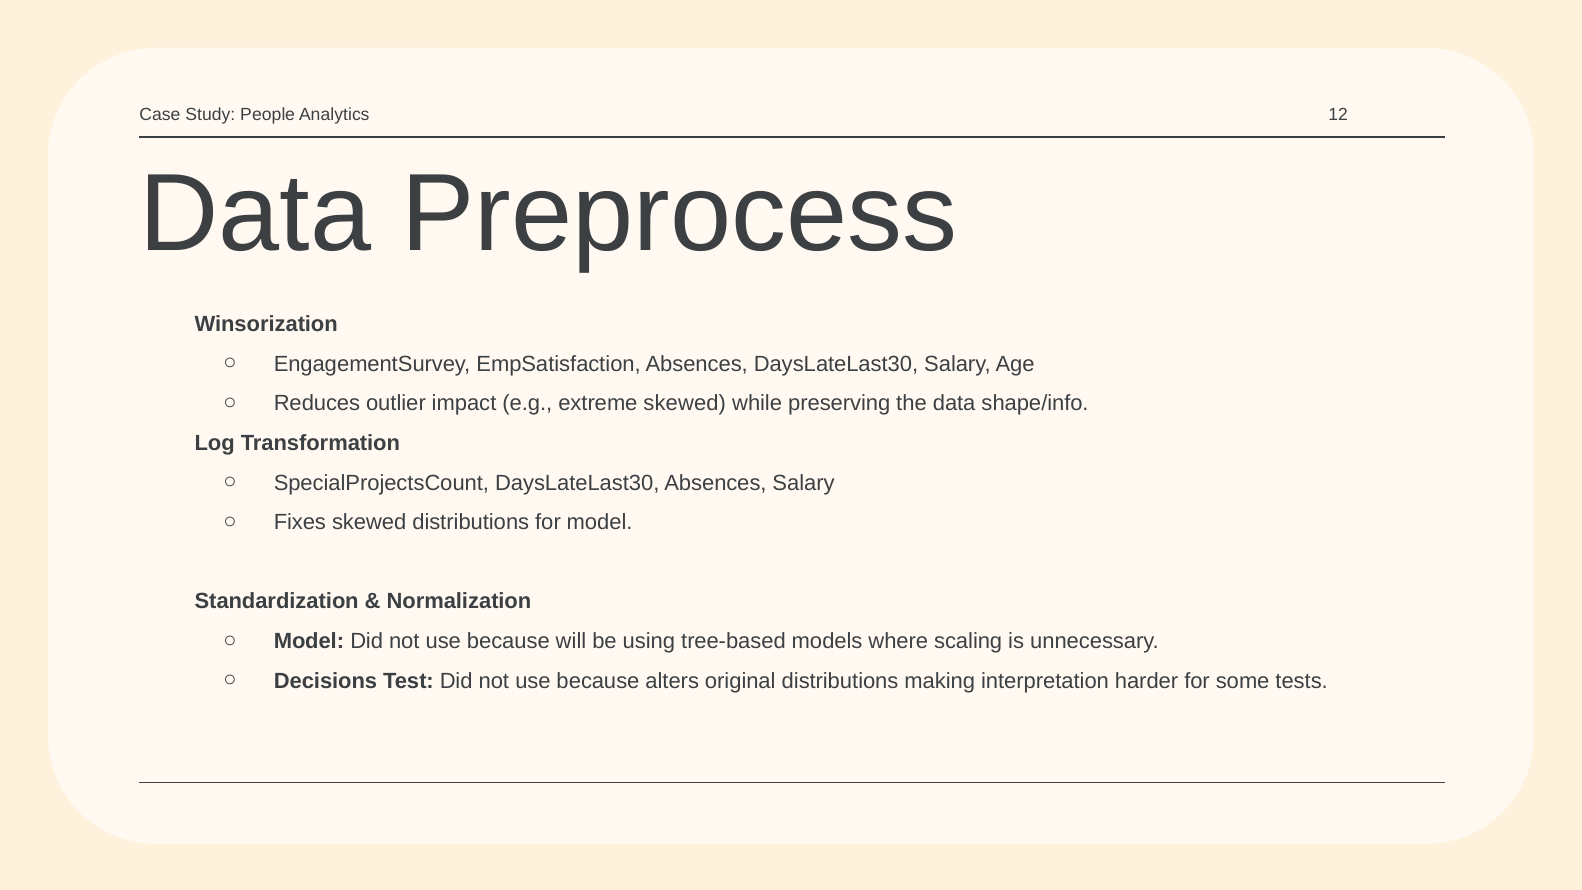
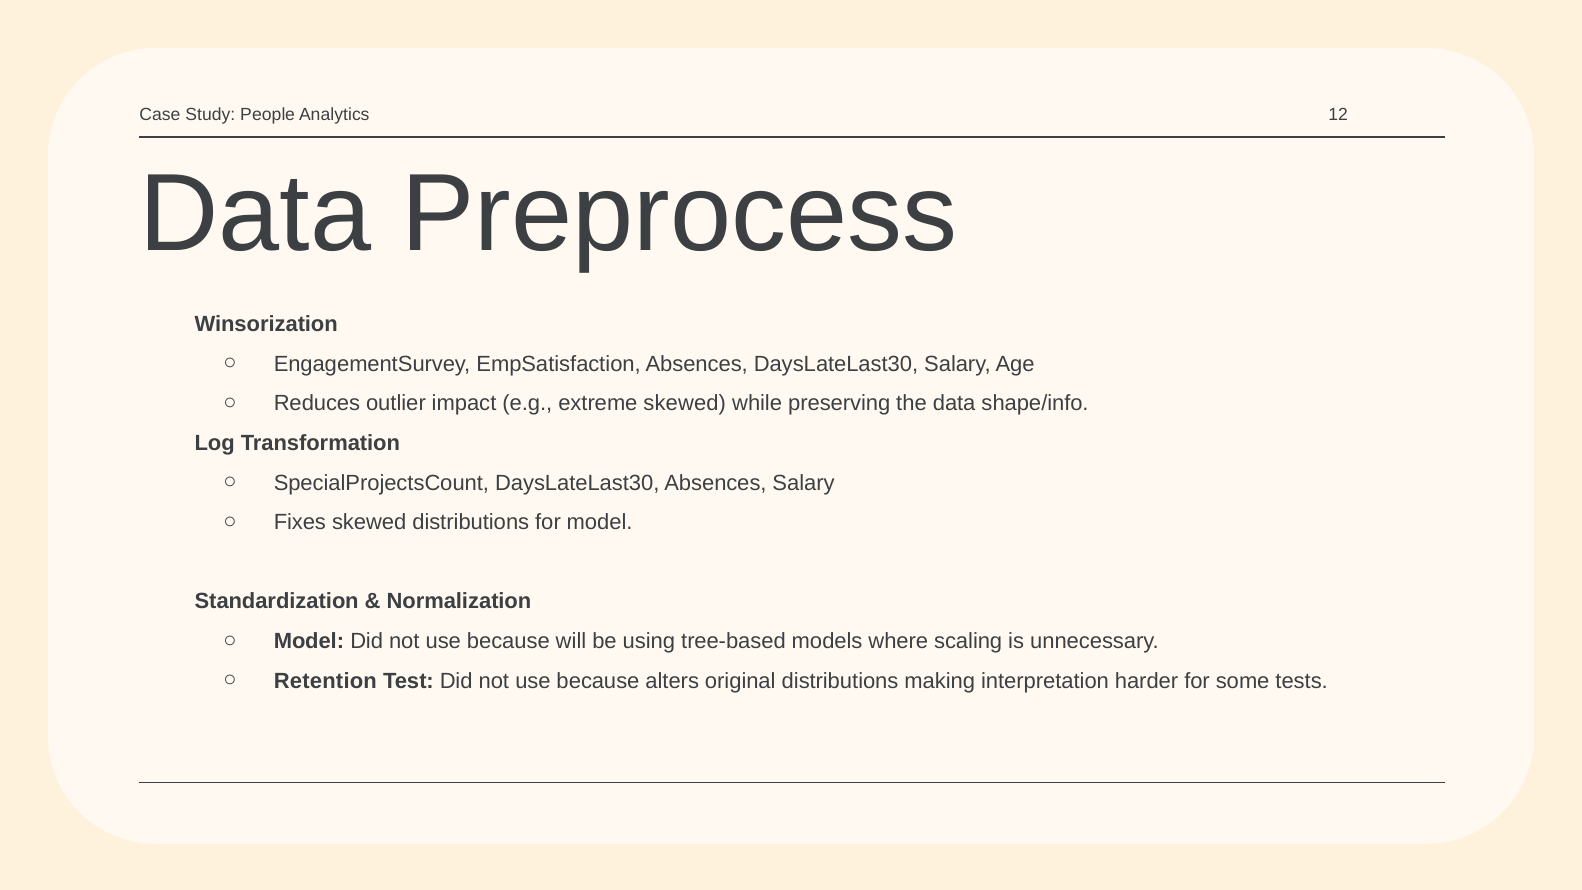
Decisions: Decisions -> Retention
